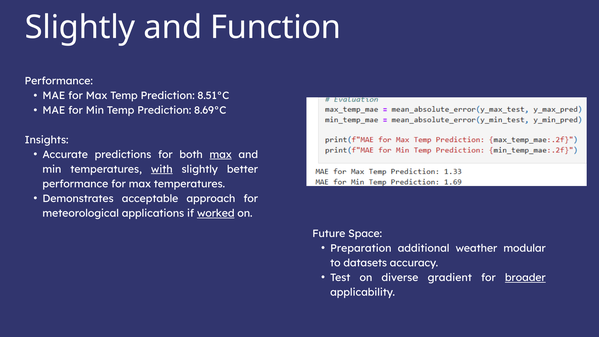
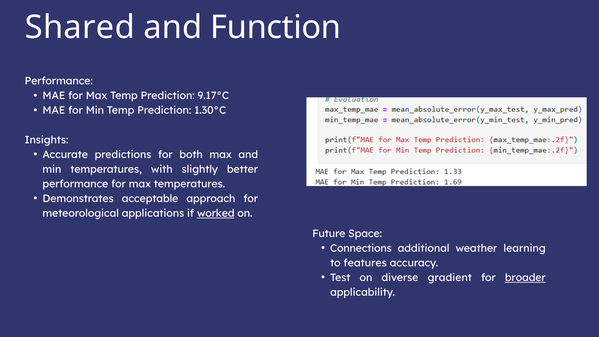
Slightly at (80, 27): Slightly -> Shared
8.51°C: 8.51°C -> 9.17°C
8.69°C: 8.69°C -> 1.30°C
max at (221, 155) underline: present -> none
with underline: present -> none
Preparation: Preparation -> Connections
modular: modular -> learning
datasets: datasets -> features
